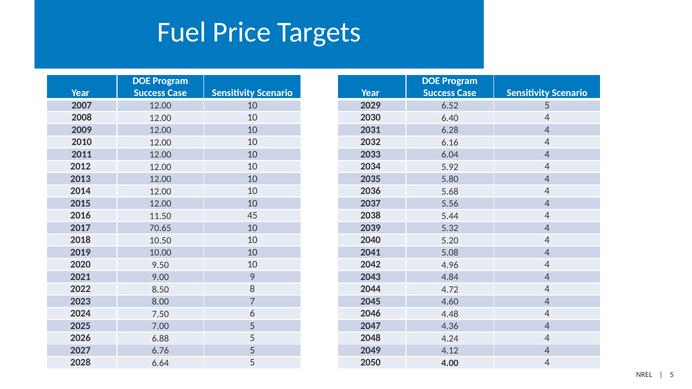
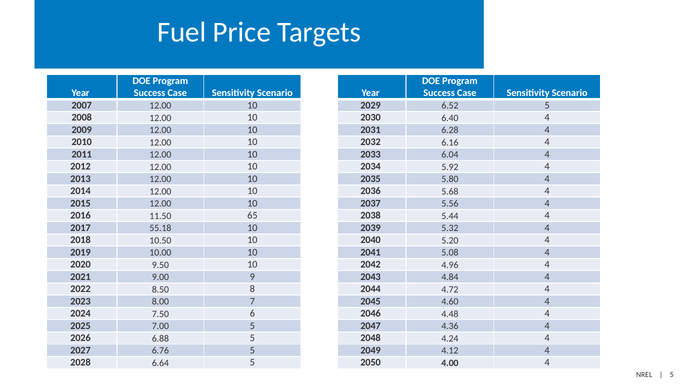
45: 45 -> 65
70.65: 70.65 -> 55.18
